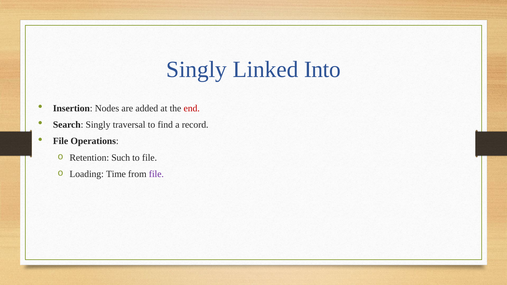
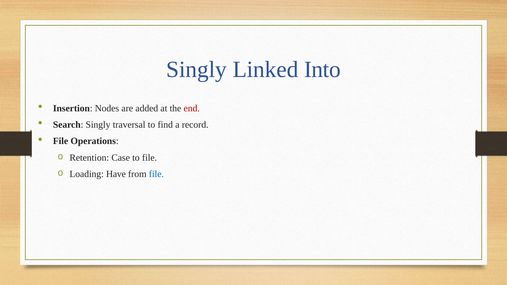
Such: Such -> Case
Time: Time -> Have
file at (156, 174) colour: purple -> blue
